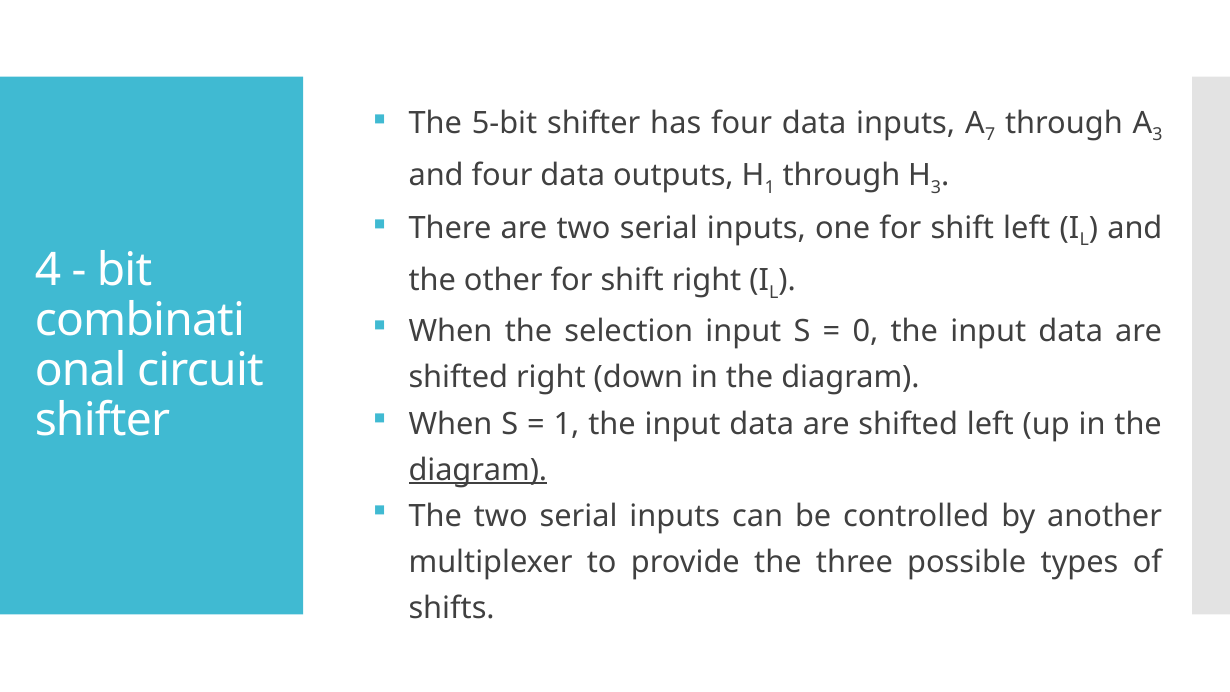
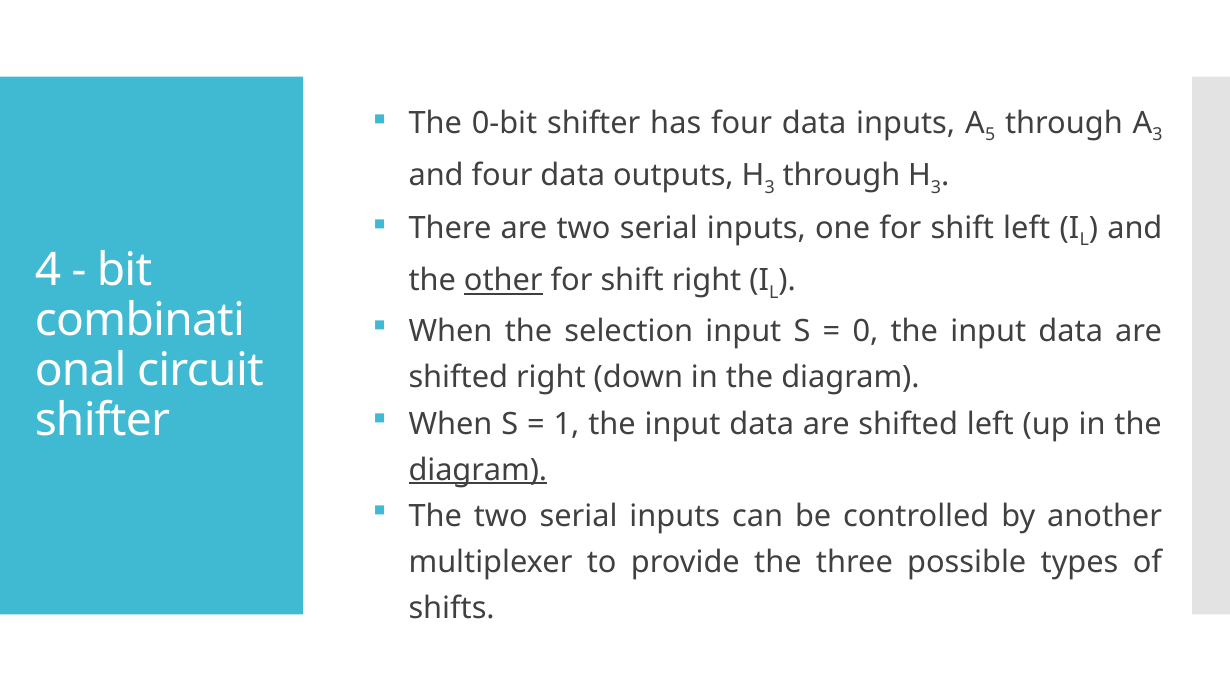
5-bit: 5-bit -> 0-bit
7: 7 -> 5
1 at (770, 187): 1 -> 3
other underline: none -> present
